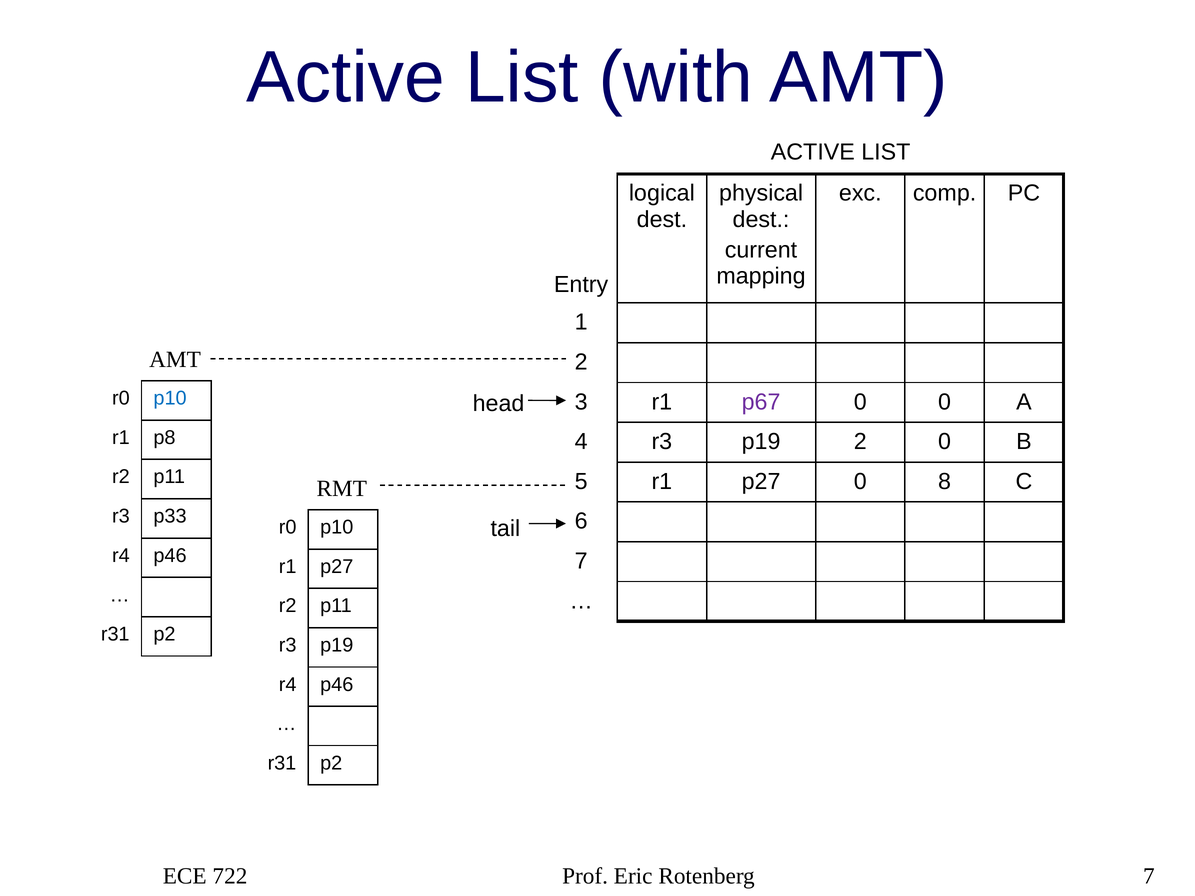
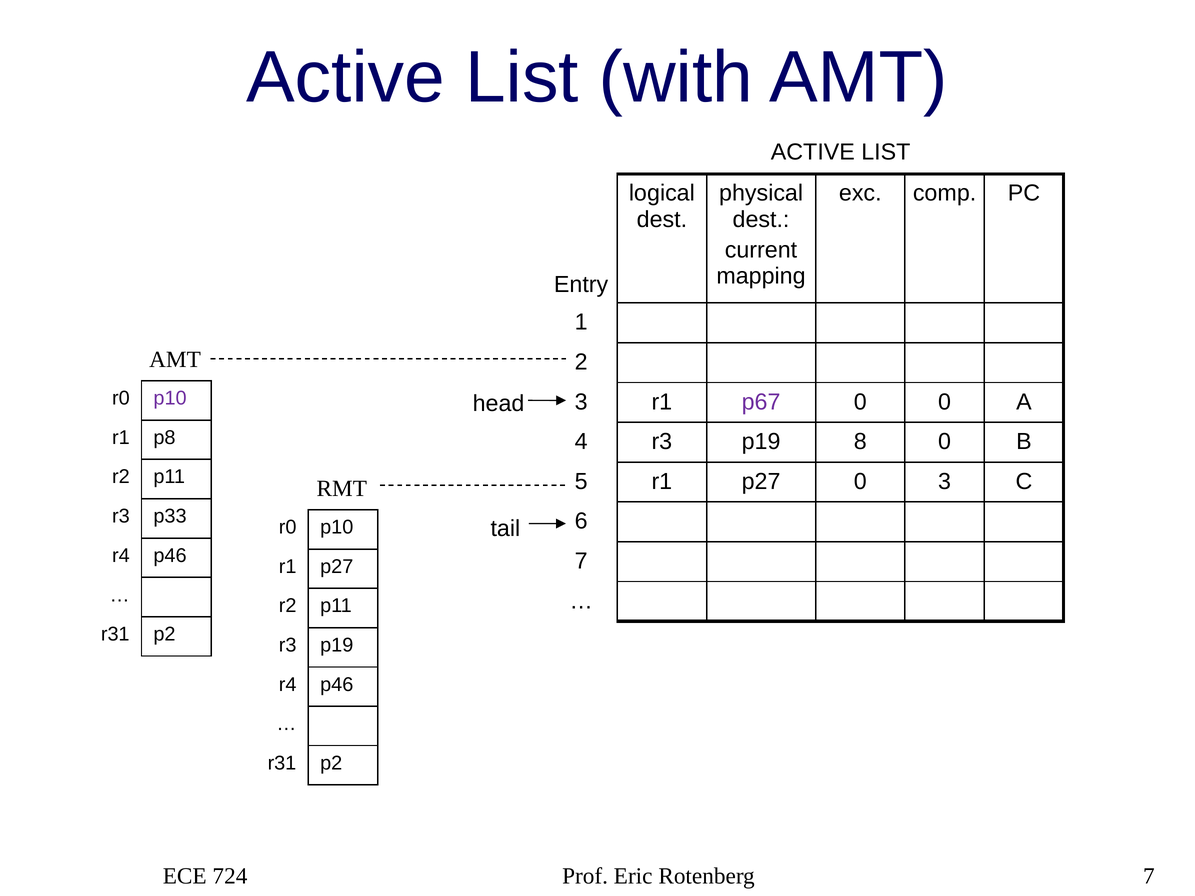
p10 at (170, 398) colour: blue -> purple
p19 2: 2 -> 8
0 8: 8 -> 3
722: 722 -> 724
